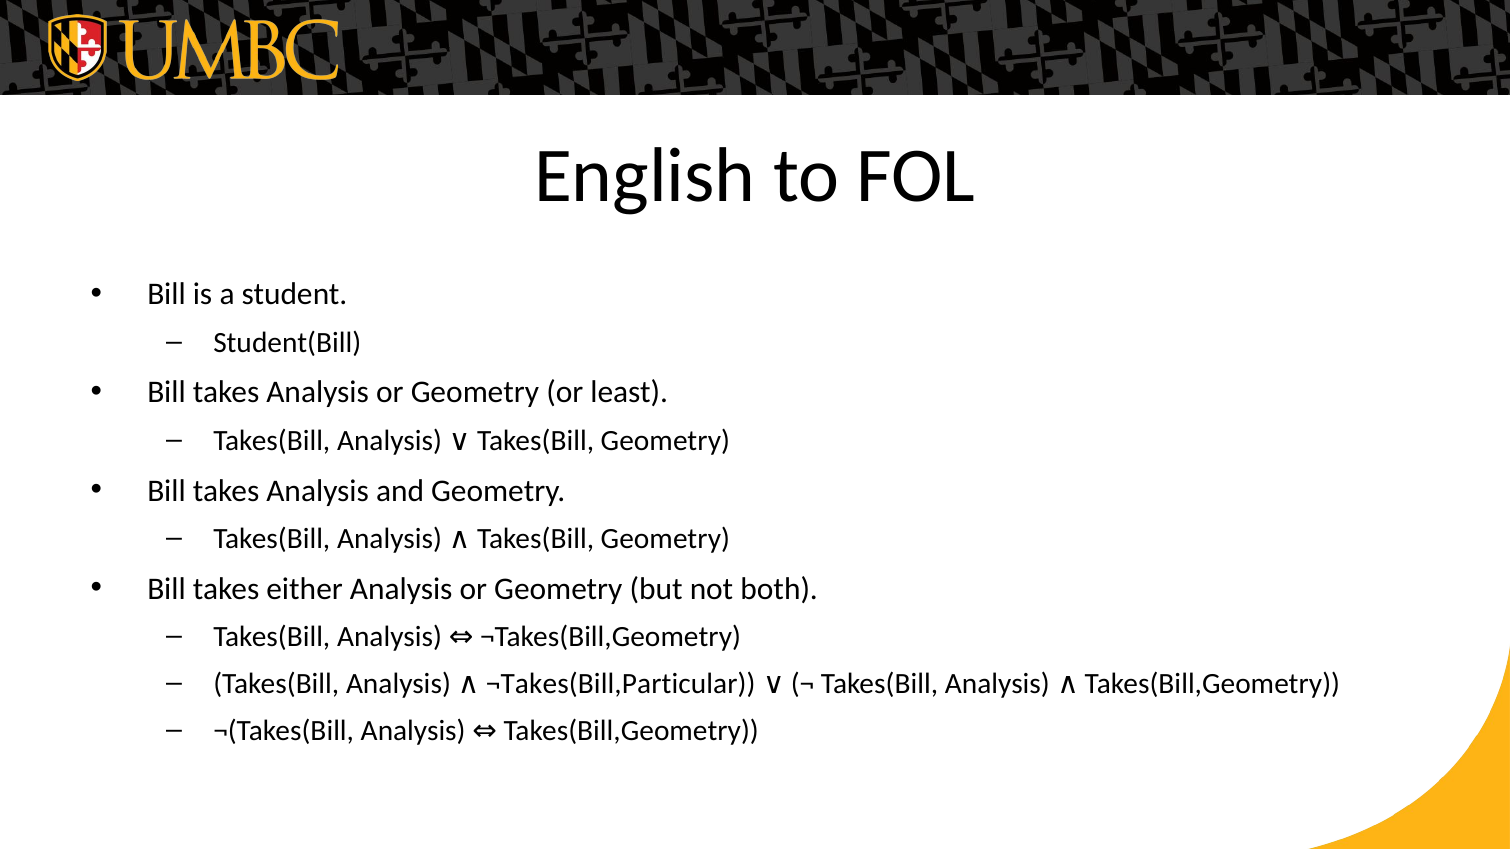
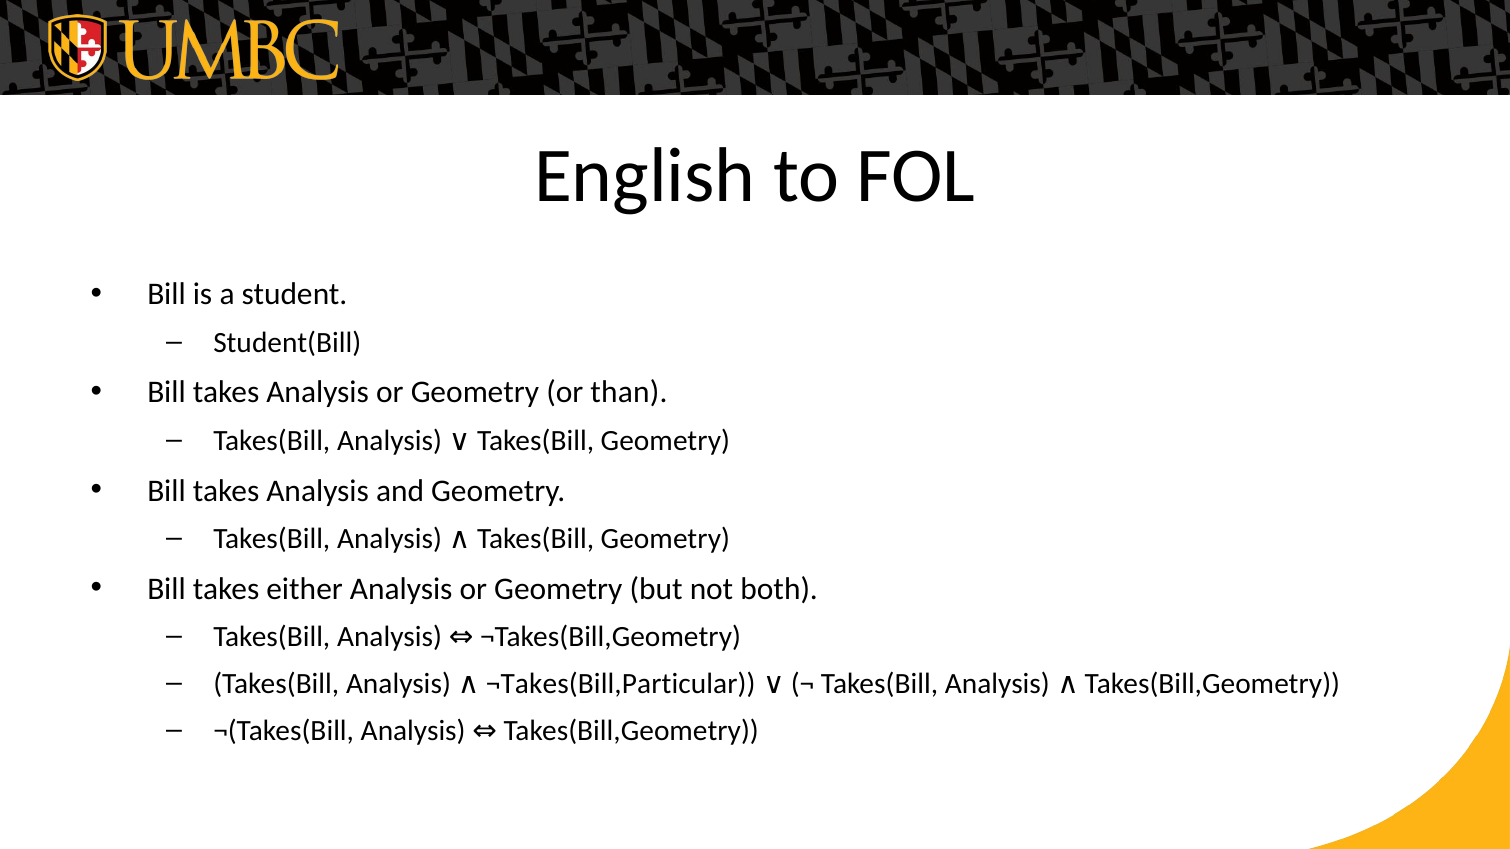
least: least -> than
